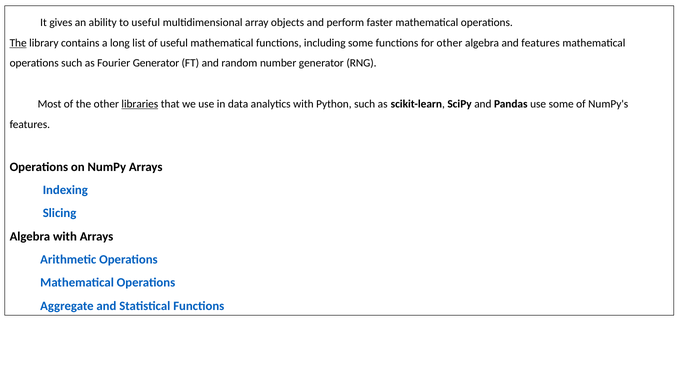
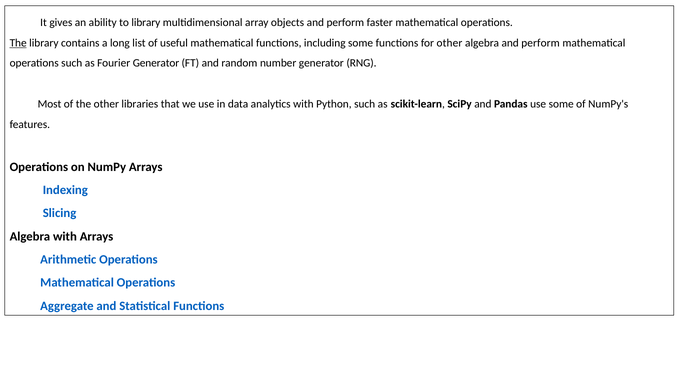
to useful: useful -> library
algebra and features: features -> perform
libraries underline: present -> none
